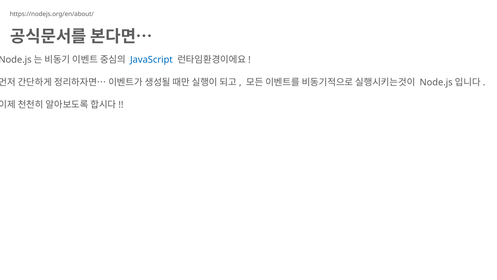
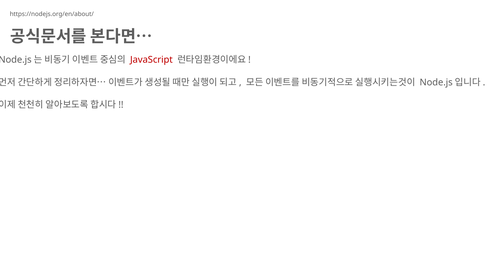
JavaScript colour: blue -> red
